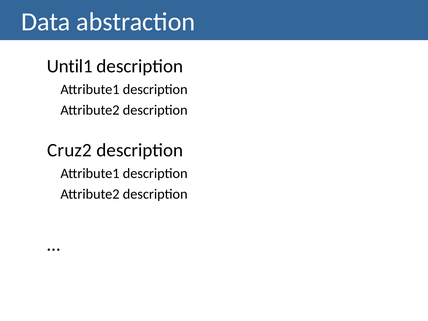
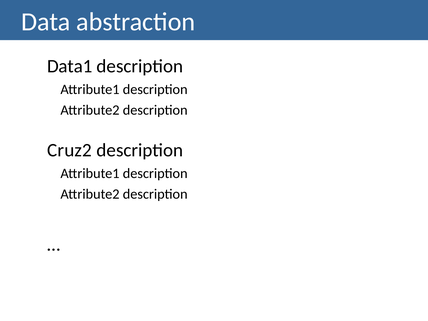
Until1: Until1 -> Data1
